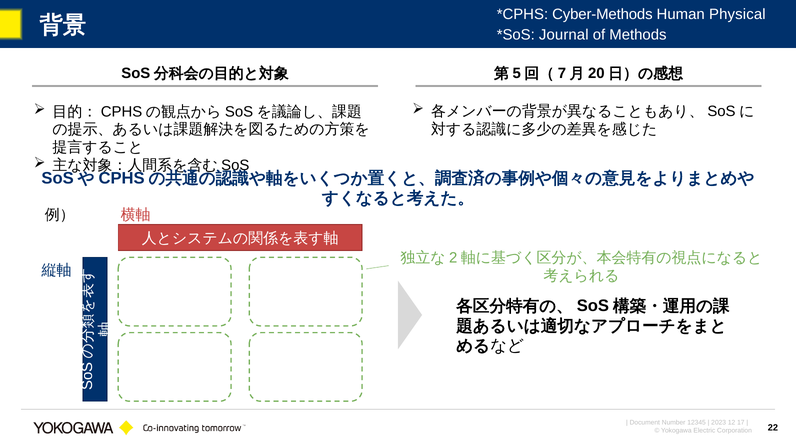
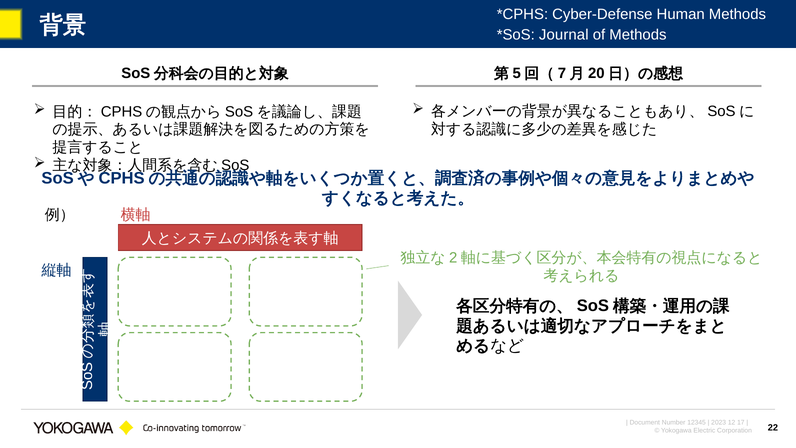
Cyber-Methods: Cyber-Methods -> Cyber-Defense
Human Physical: Physical -> Methods
